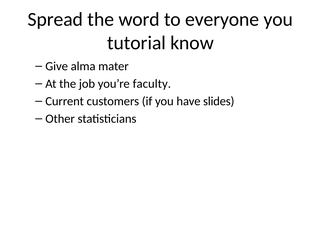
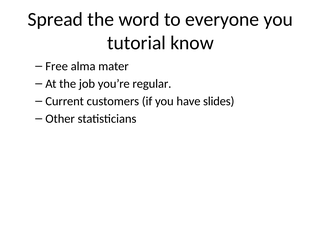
Give: Give -> Free
faculty: faculty -> regular
